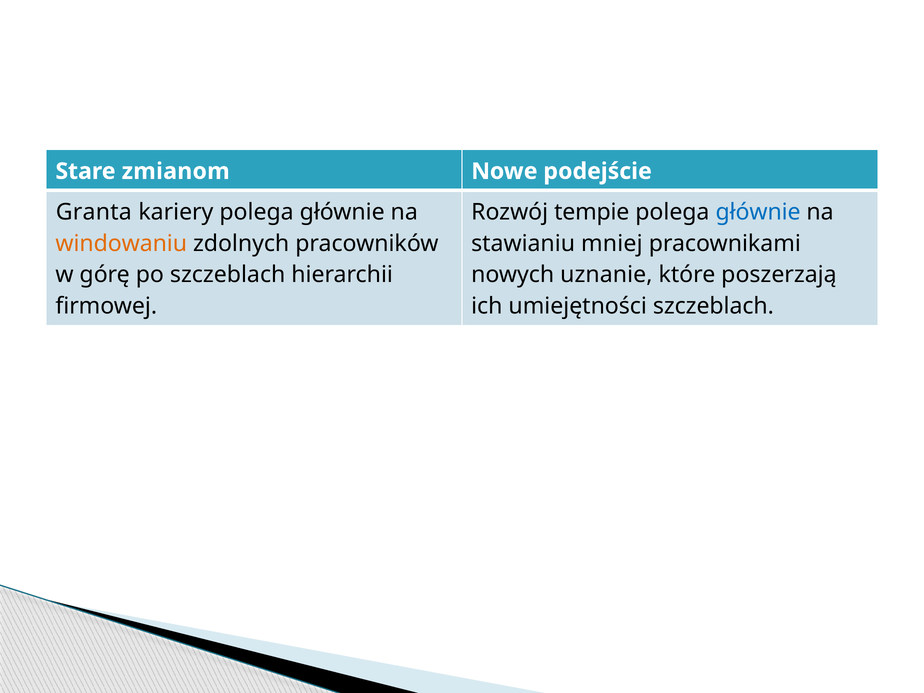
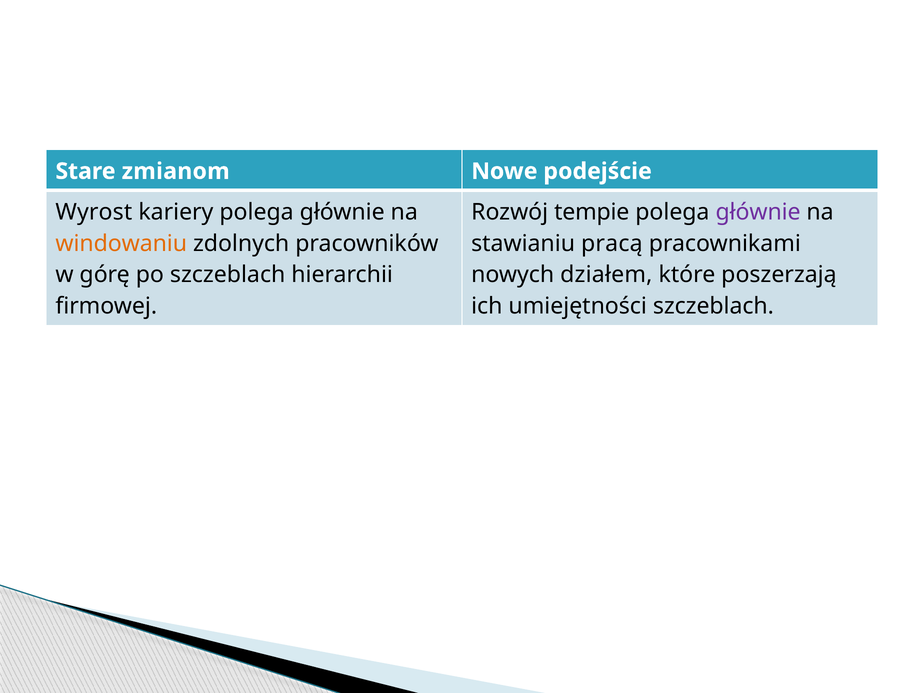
Granta: Granta -> Wyrost
głównie at (758, 212) colour: blue -> purple
mniej: mniej -> pracą
uznanie: uznanie -> działem
